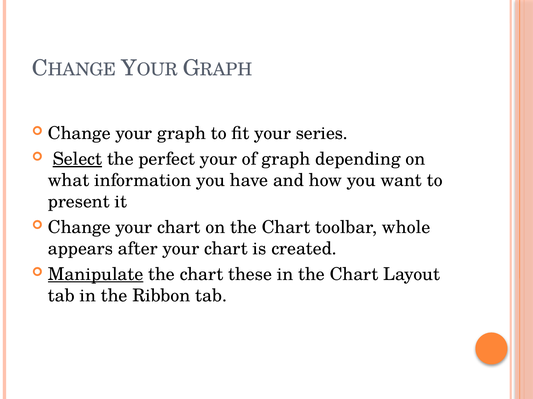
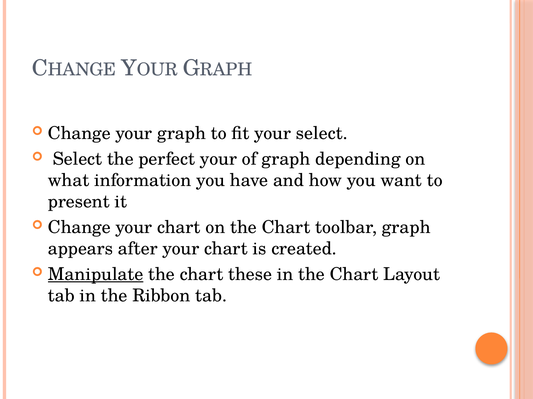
your series: series -> select
Select at (77, 159) underline: present -> none
toolbar whole: whole -> graph
